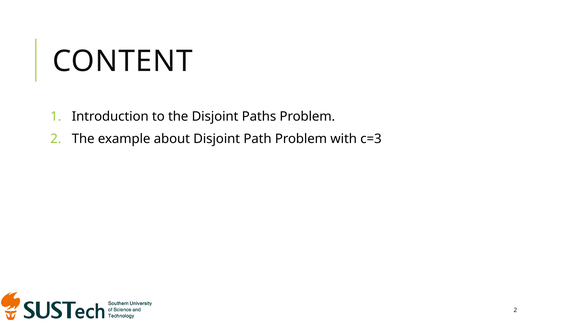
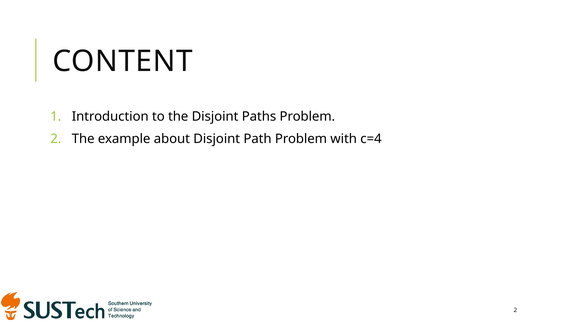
c=3: c=3 -> c=4
